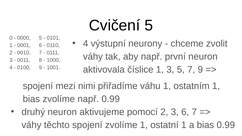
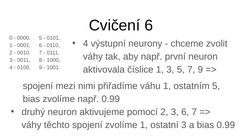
Cvičení 5: 5 -> 6
ostatním 1: 1 -> 5
ostatní 1: 1 -> 3
